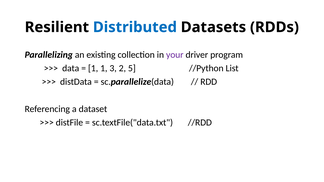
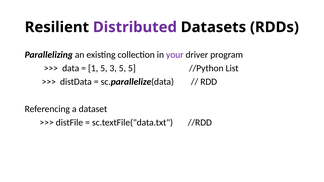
Distributed colour: blue -> purple
1 1: 1 -> 5
3 2: 2 -> 5
